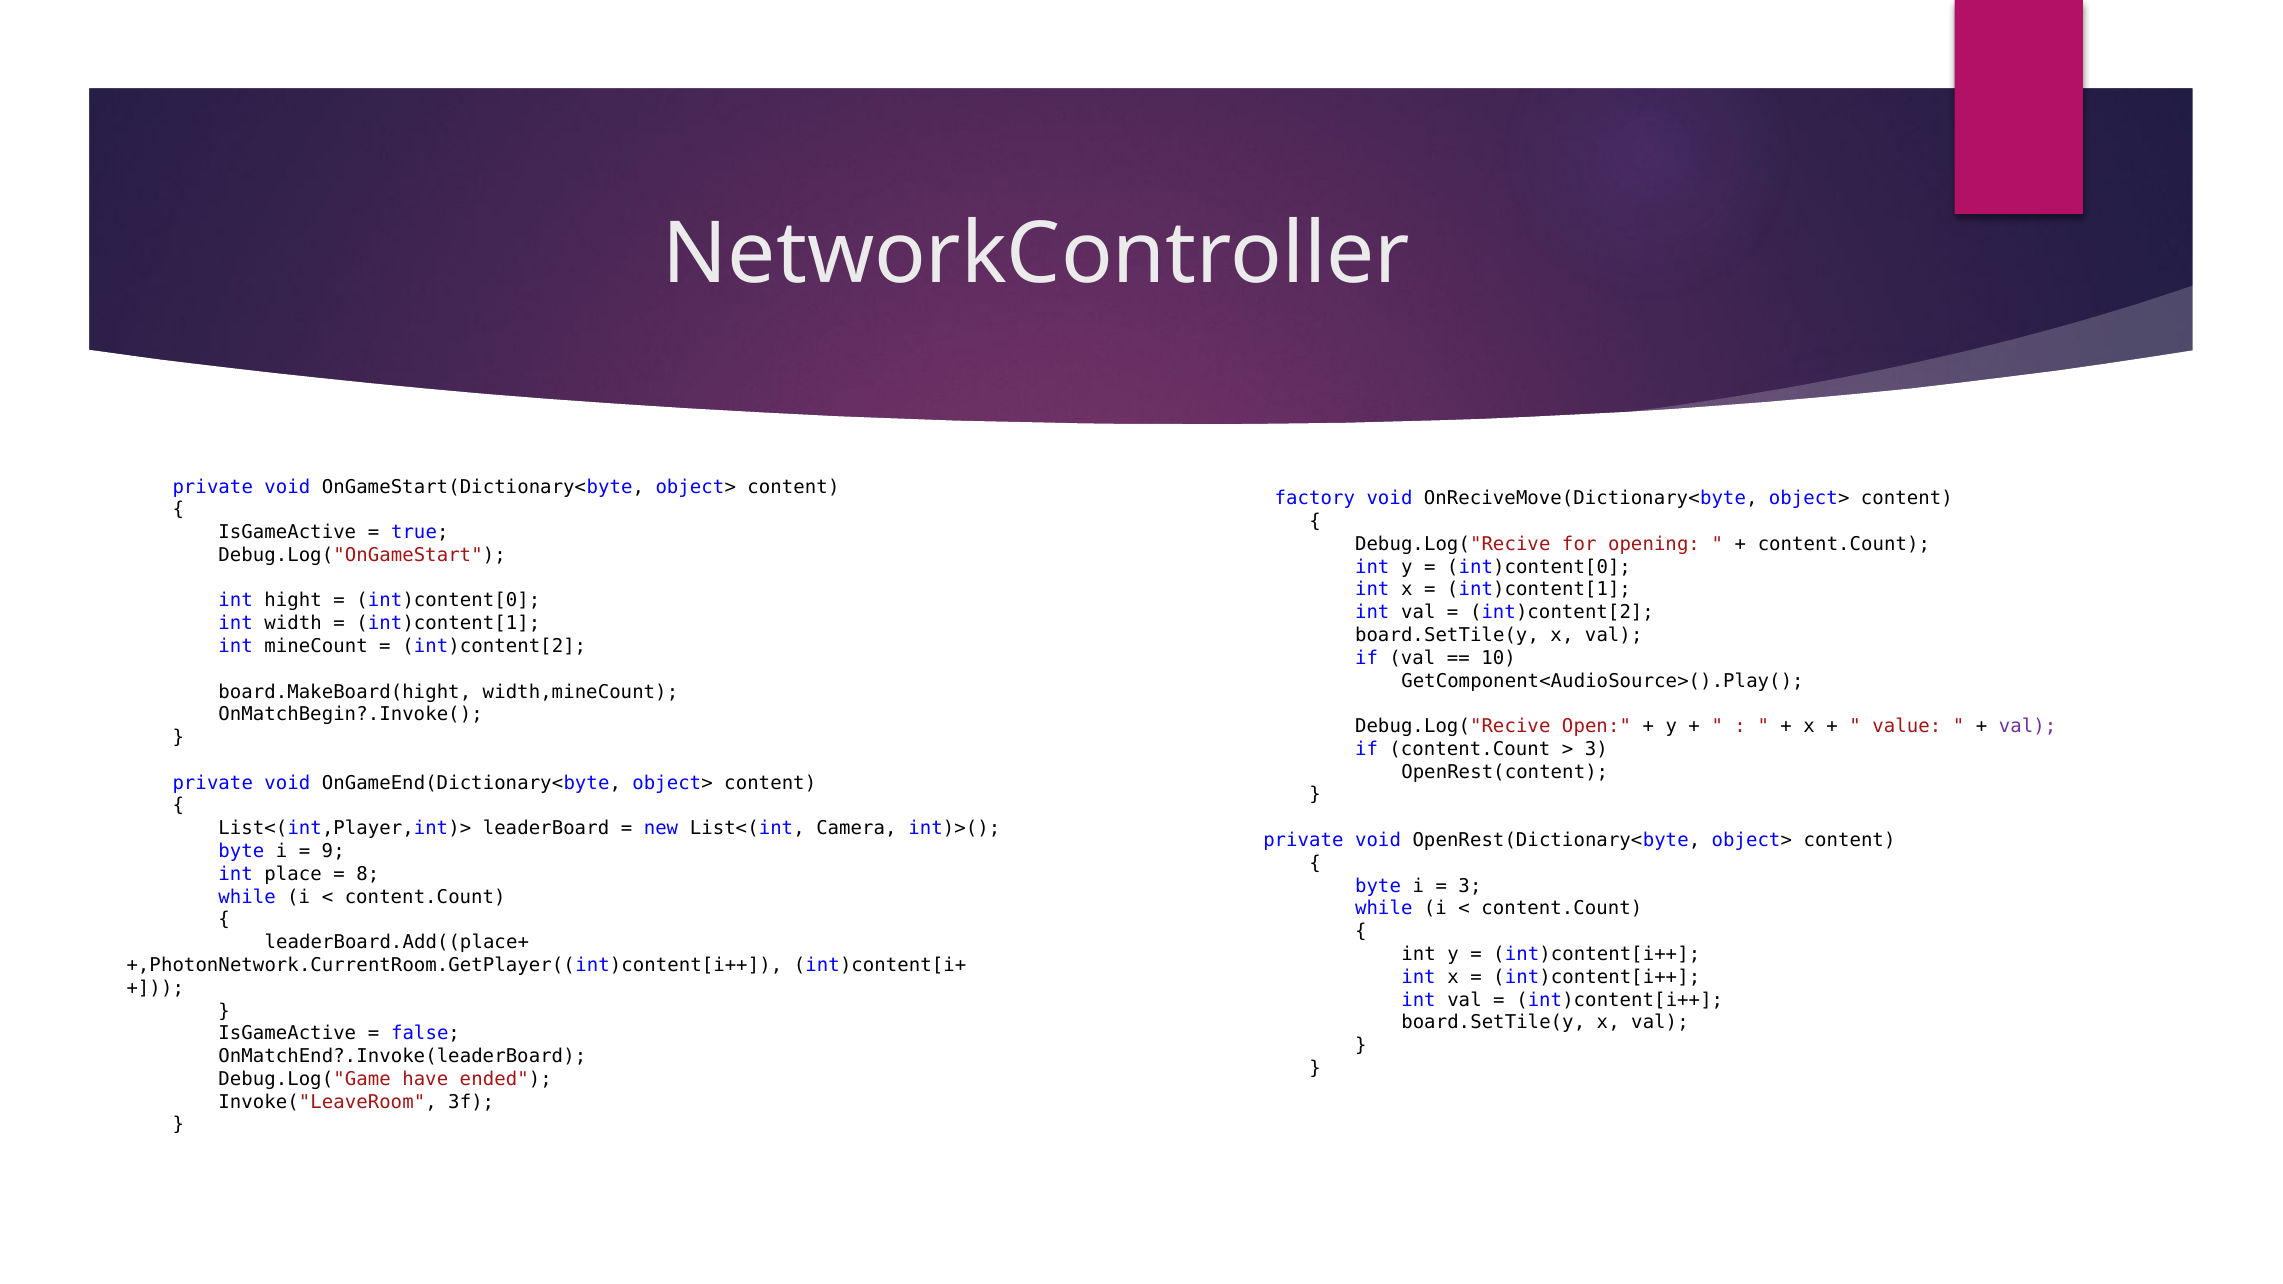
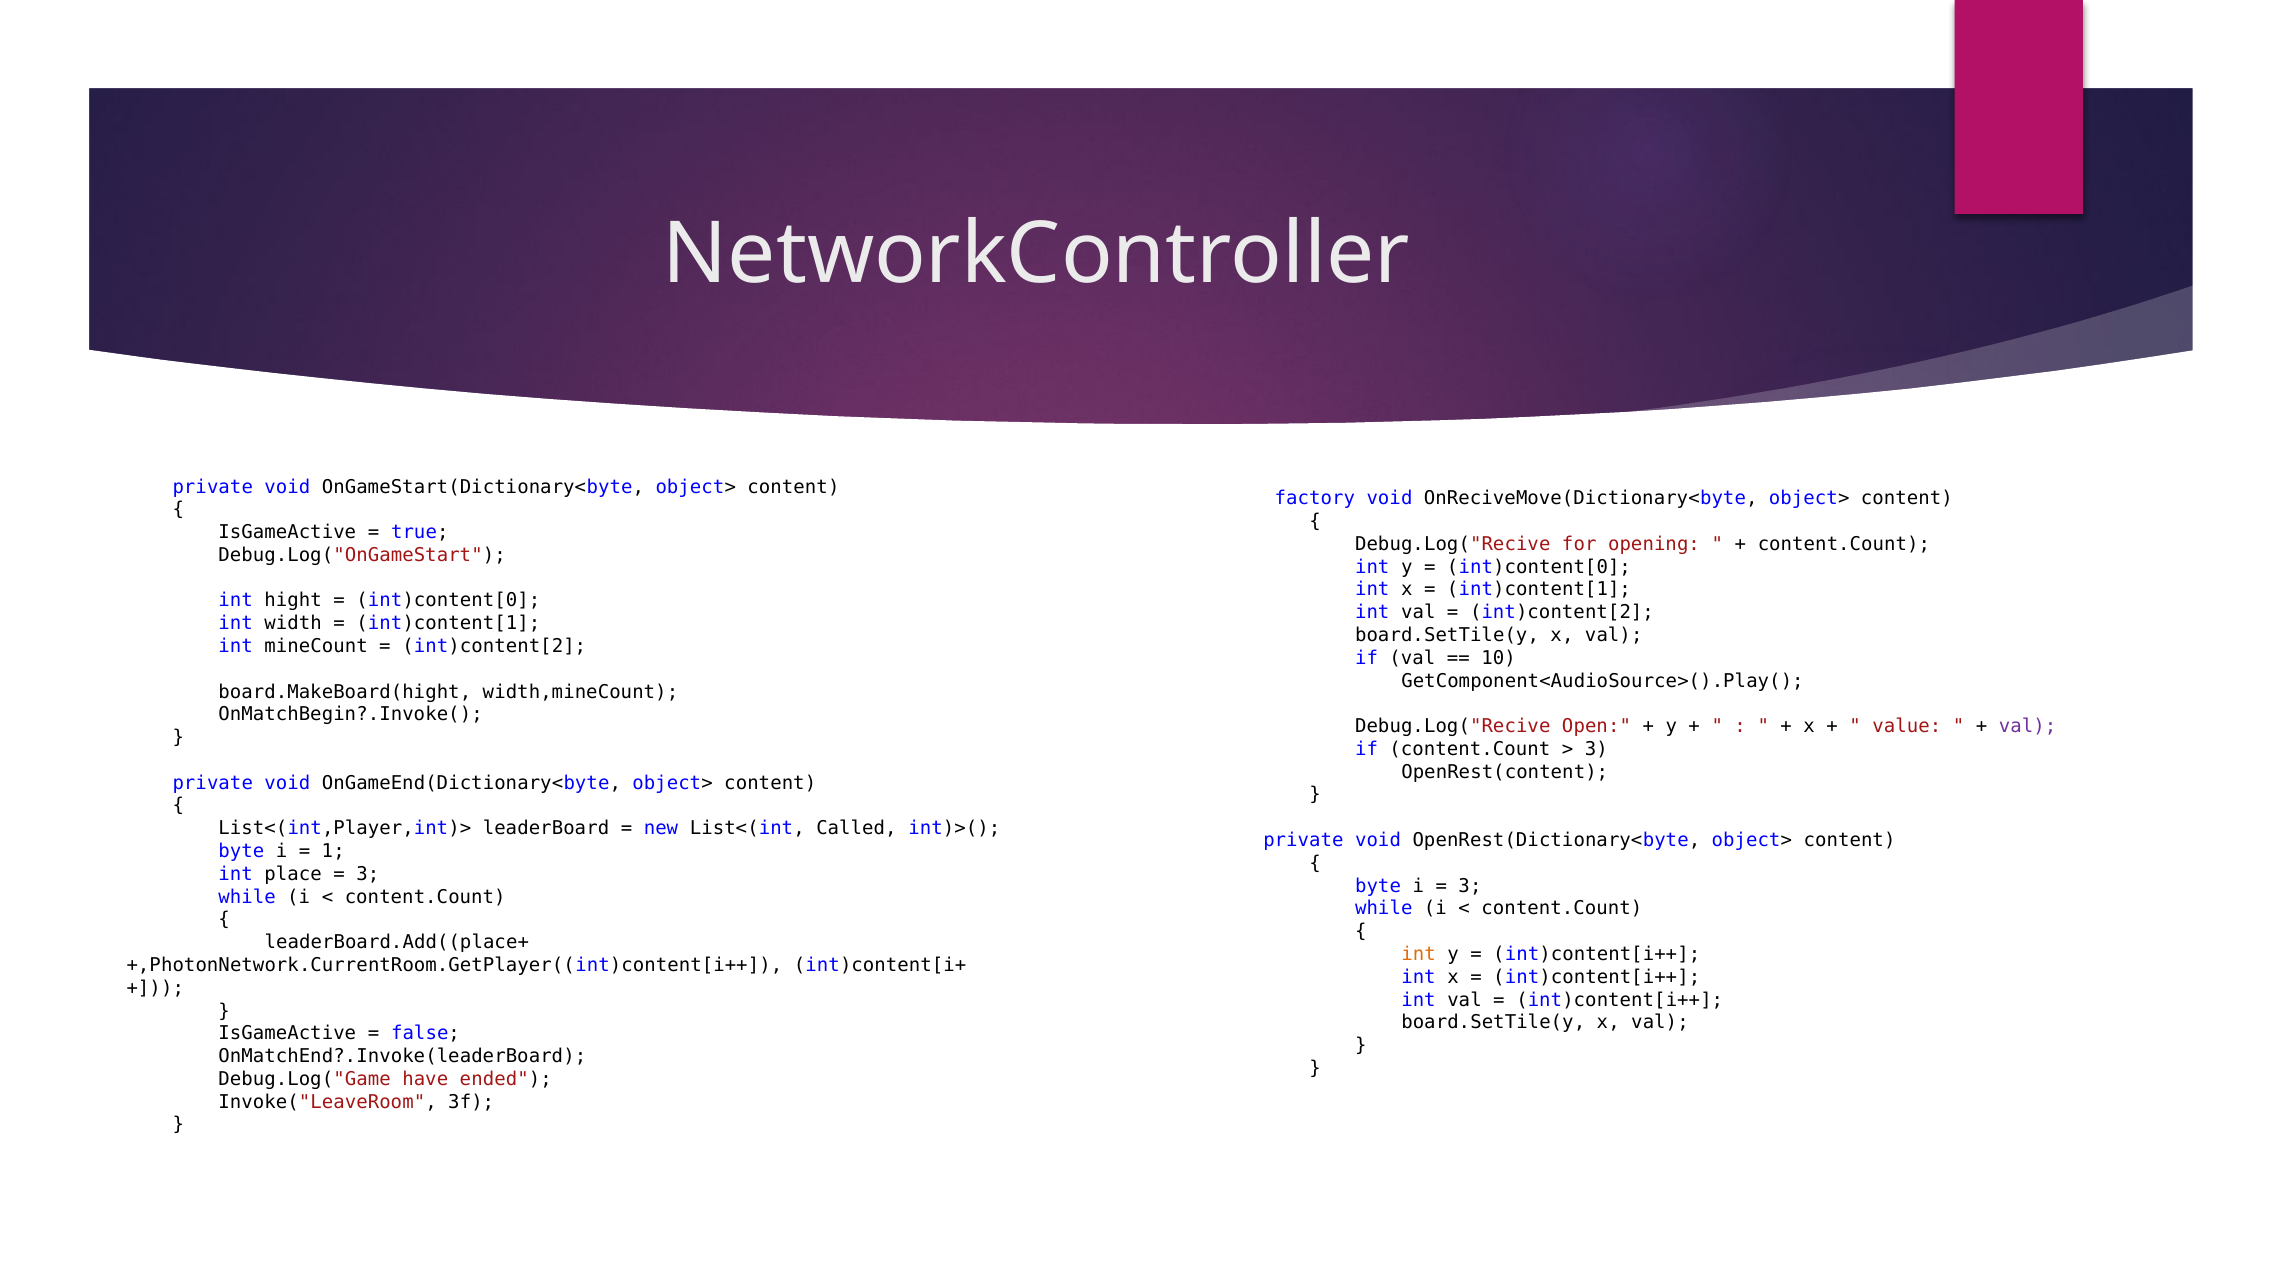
Camera: Camera -> Called
9: 9 -> 1
8 at (368, 874): 8 -> 3
int at (1419, 954) colour: black -> orange
